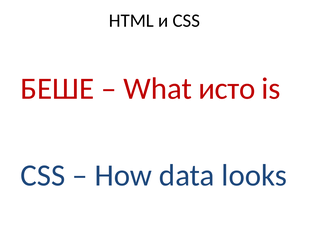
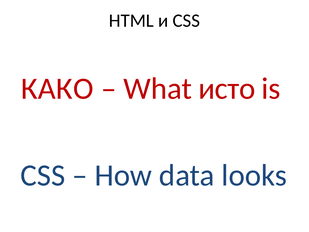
БЕШЕ: БЕШЕ -> КАКО
